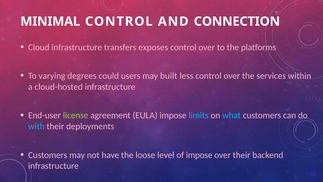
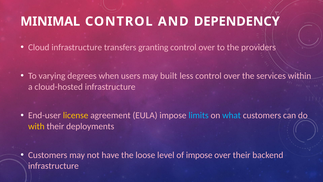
CONNECTION: CONNECTION -> DEPENDENCY
exposes: exposes -> granting
platforms: platforms -> providers
could: could -> when
license colour: light green -> yellow
with colour: light blue -> yellow
